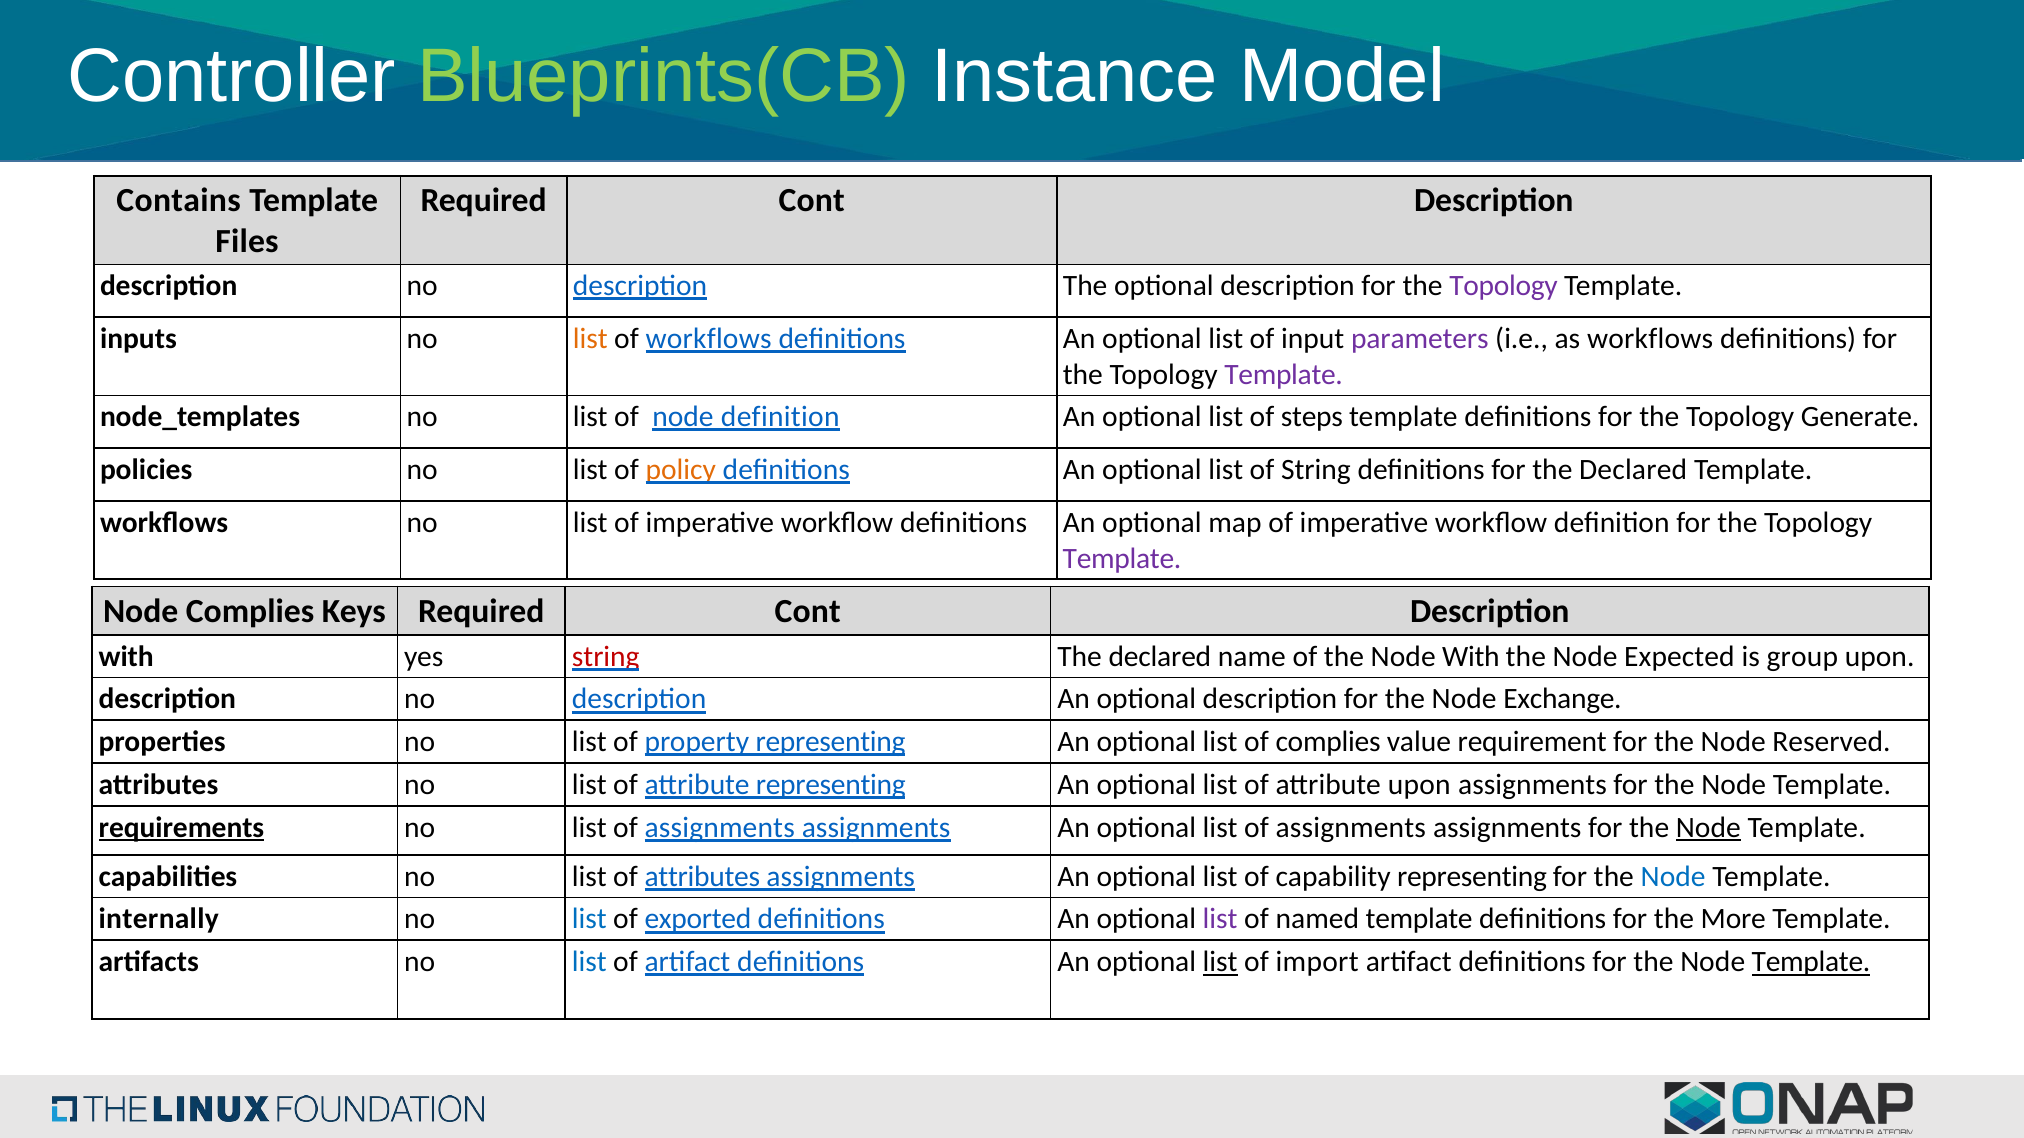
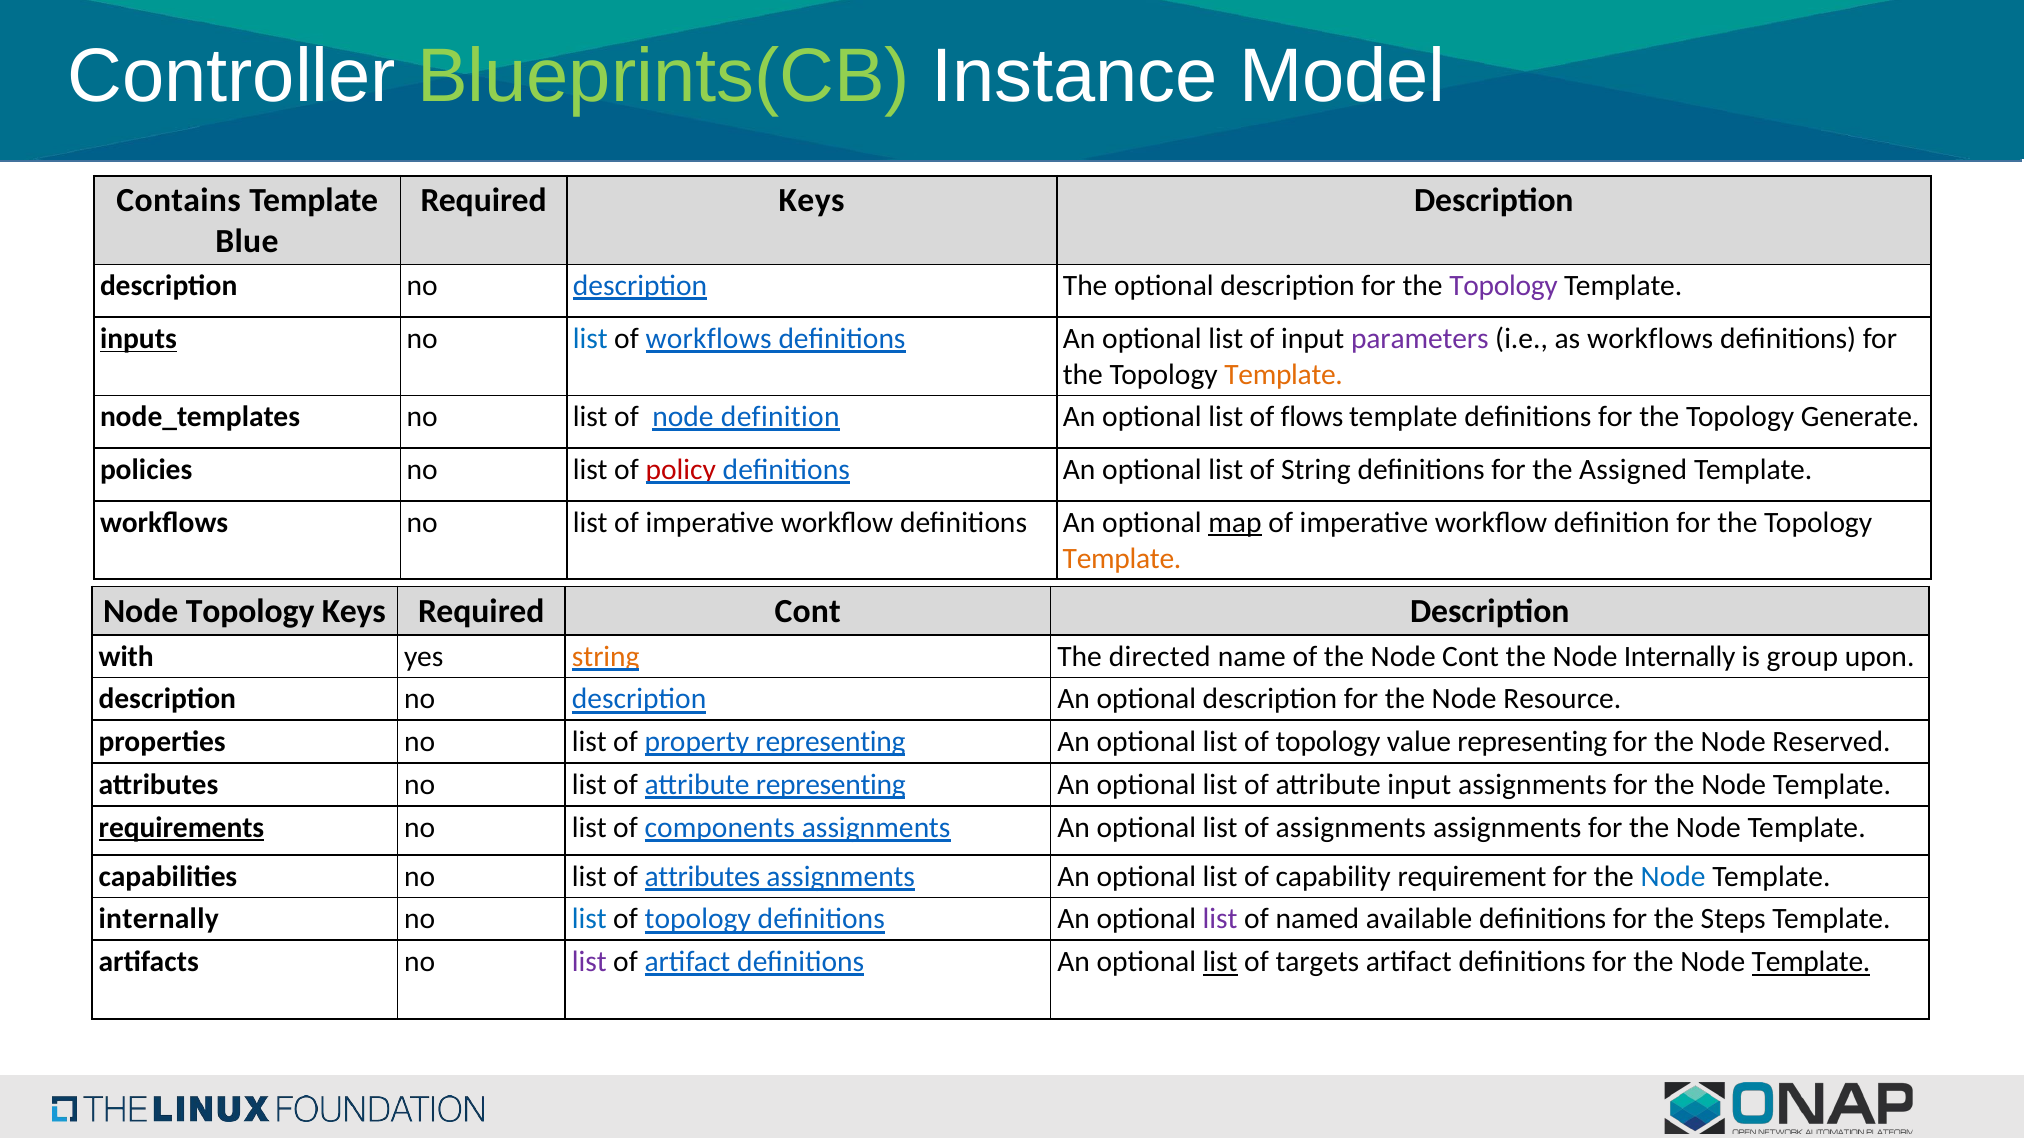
Cont at (812, 200): Cont -> Keys
Files: Files -> Blue
inputs underline: none -> present
list at (590, 339) colour: orange -> blue
Template at (1284, 375) colour: purple -> orange
steps: steps -> flows
policy colour: orange -> red
for the Declared: Declared -> Assigned
map underline: none -> present
Template at (1122, 559) colour: purple -> orange
Node Complies: Complies -> Topology
string at (606, 657) colour: red -> orange
declared at (1160, 657): declared -> directed
Node With: With -> Cont
Node Expected: Expected -> Internally
Exchange: Exchange -> Resource
optional list of complies: complies -> topology
value requirement: requirement -> representing
attribute upon: upon -> input
no list of assignments: assignments -> components
Node at (1708, 828) underline: present -> none
capability representing: representing -> requirement
exported at (698, 920): exported -> topology
named template: template -> available
More: More -> Steps
list at (589, 962) colour: blue -> purple
import: import -> targets
